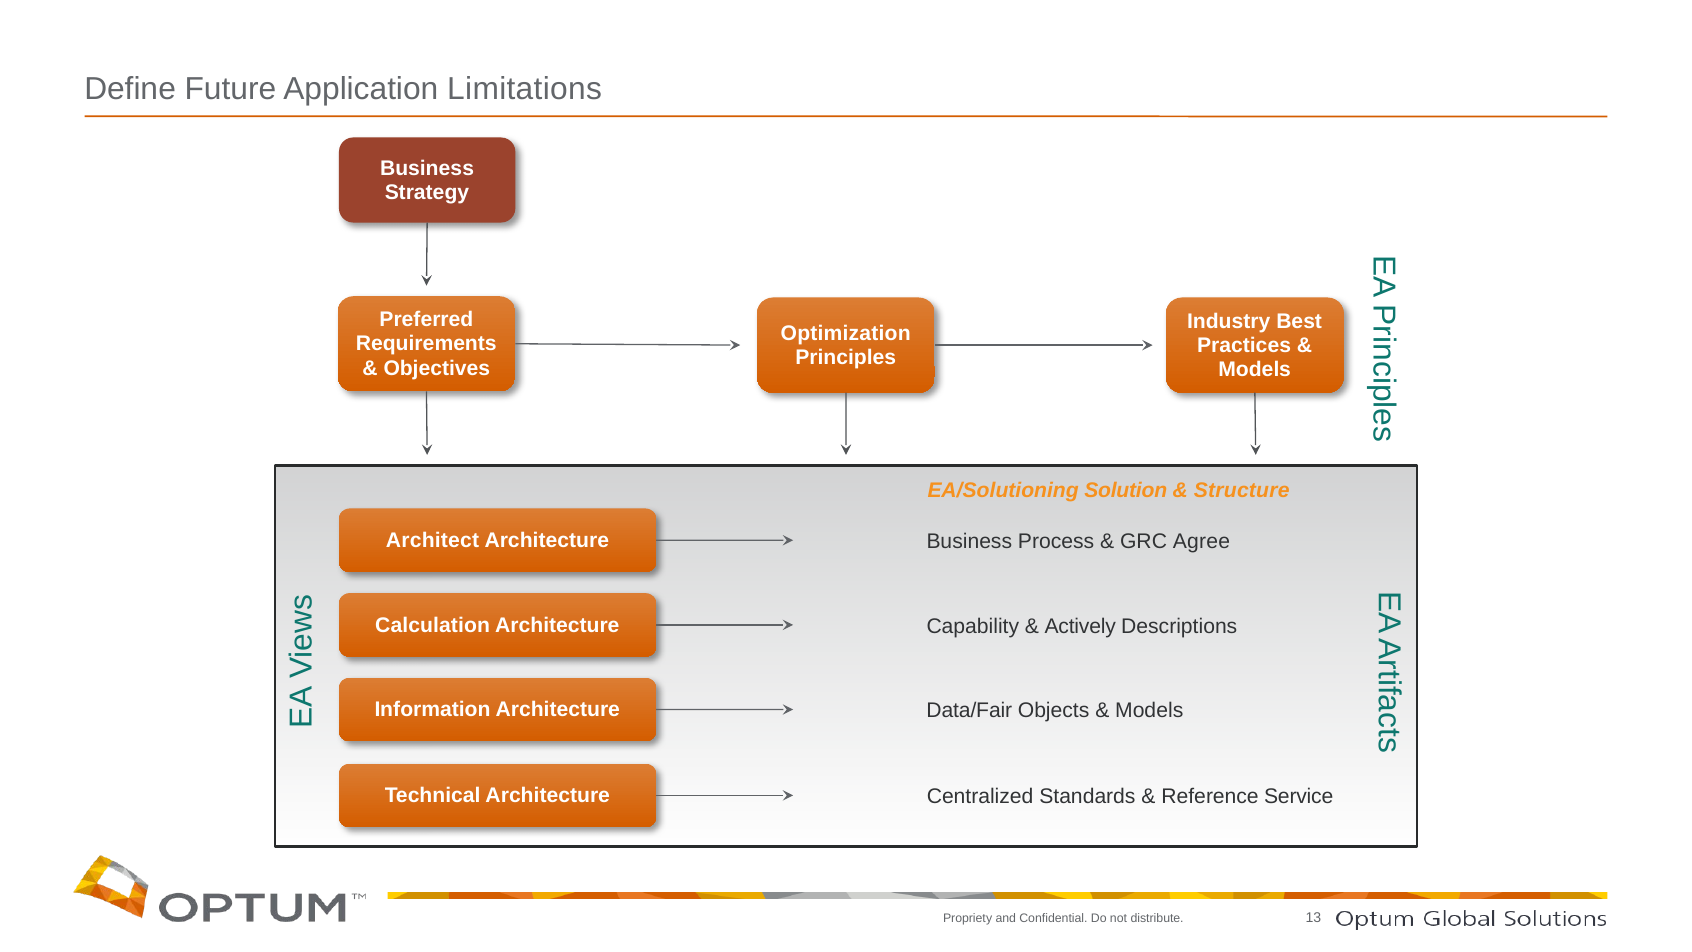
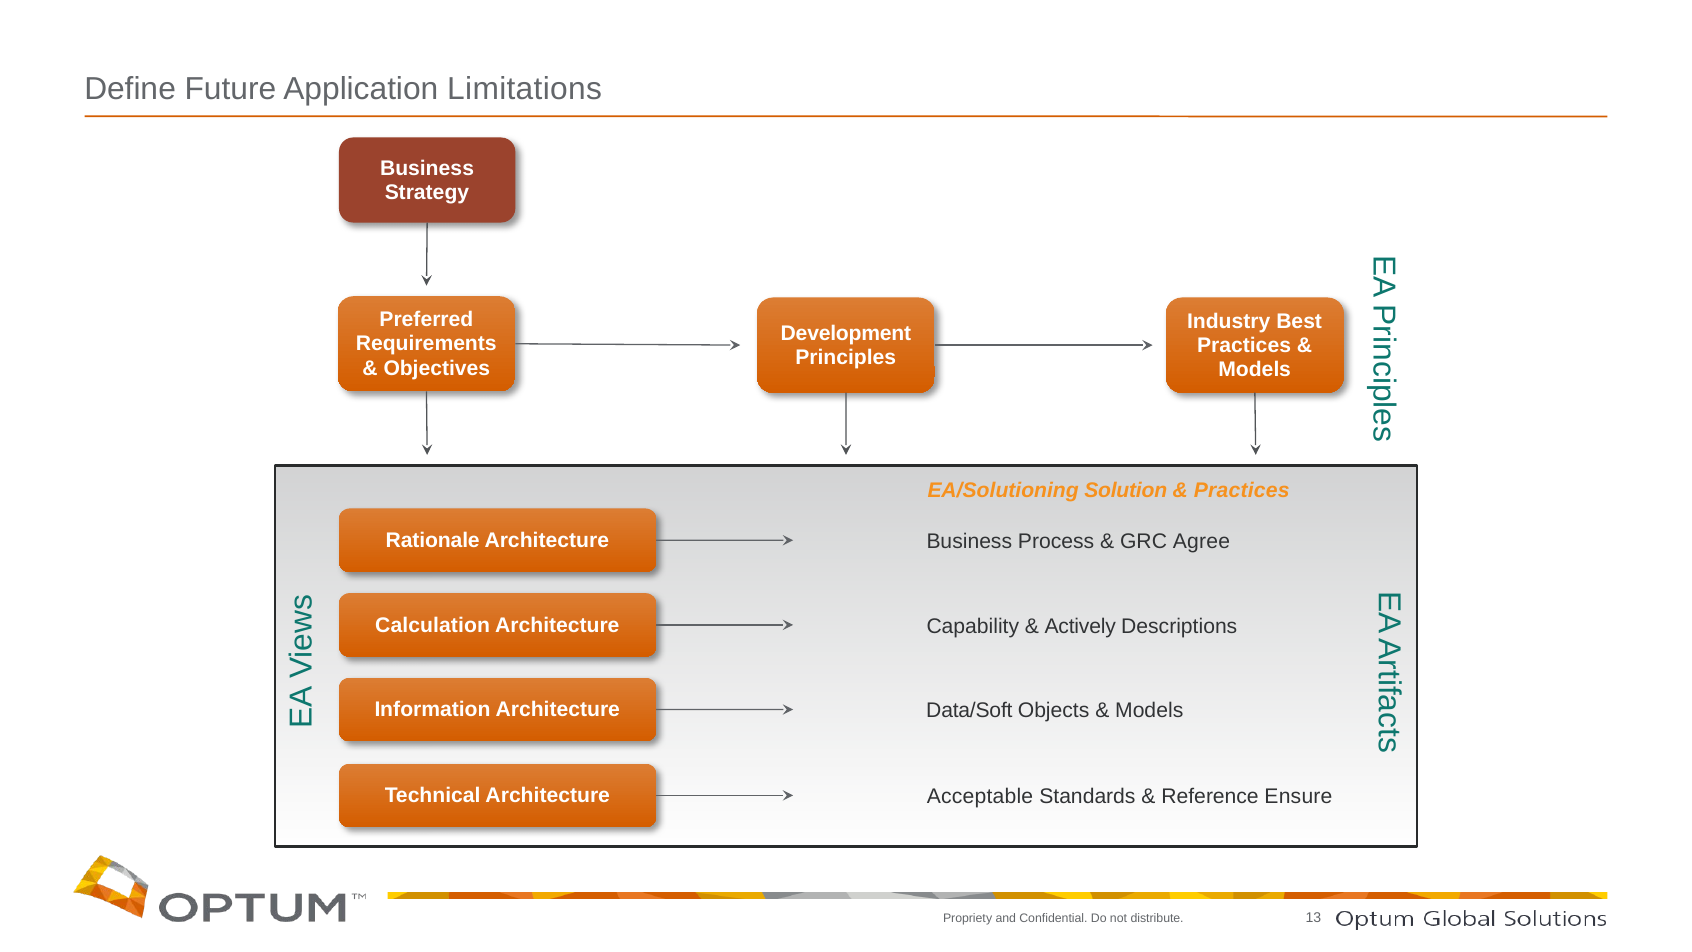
Optimization: Optimization -> Development
Structure at (1242, 490): Structure -> Practices
Architect: Architect -> Rationale
Data/Fair: Data/Fair -> Data/Soft
Centralized: Centralized -> Acceptable
Service: Service -> Ensure
